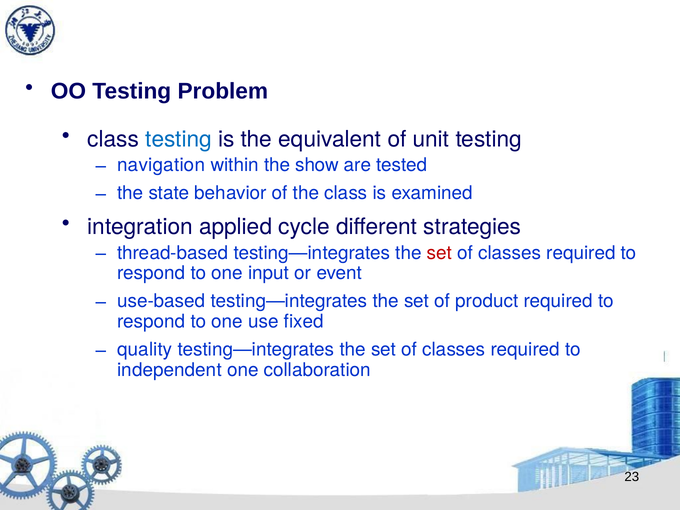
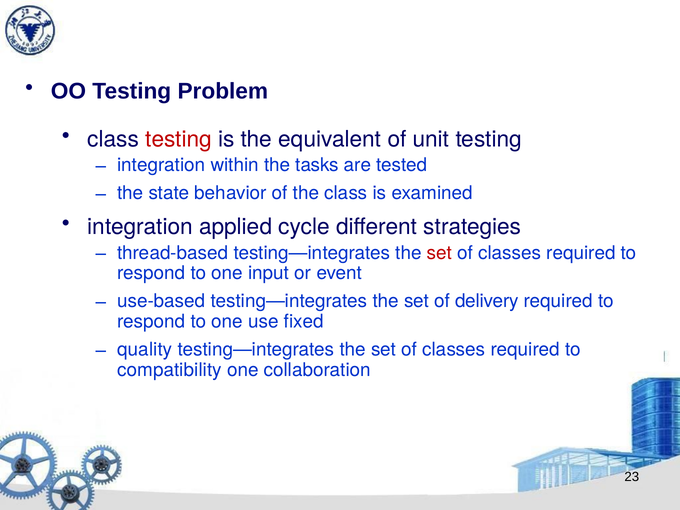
testing at (179, 139) colour: blue -> red
navigation at (161, 165): navigation -> integration
show: show -> tasks
product: product -> delivery
independent: independent -> compatibility
